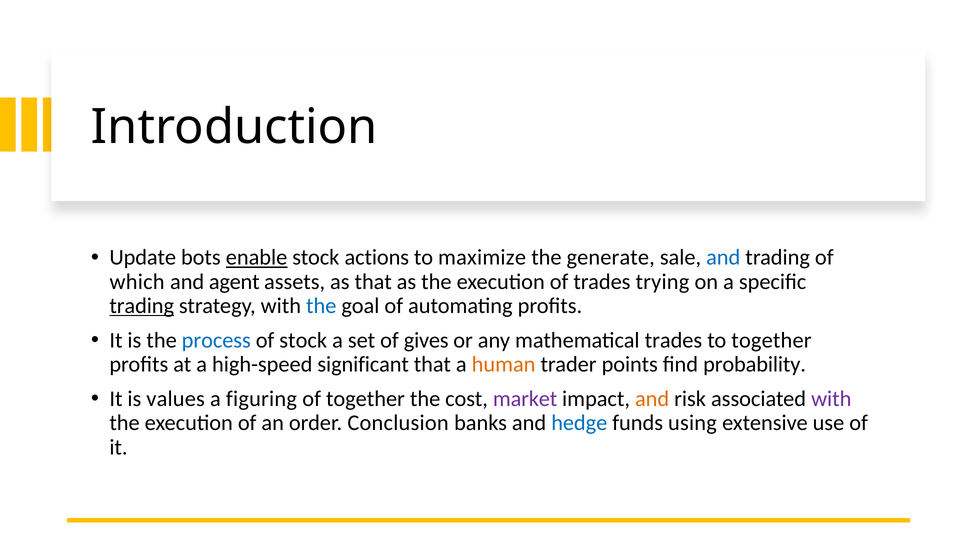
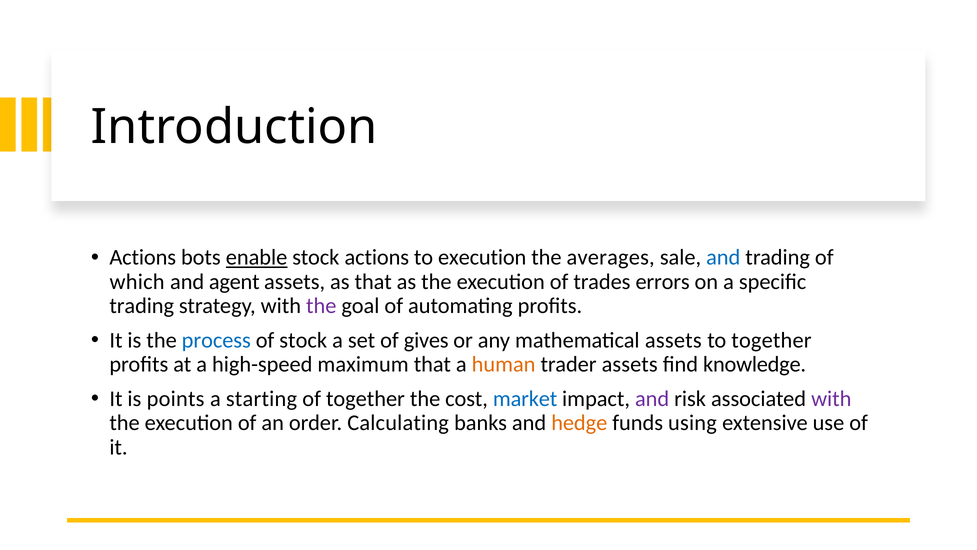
Update at (143, 257): Update -> Actions
to maximize: maximize -> execution
generate: generate -> averages
trying: trying -> errors
trading at (142, 306) underline: present -> none
the at (321, 306) colour: blue -> purple
mathematical trades: trades -> assets
significant: significant -> maximum
trader points: points -> assets
probability: probability -> knowledge
values: values -> points
figuring: figuring -> starting
market colour: purple -> blue
and at (652, 398) colour: orange -> purple
Conclusion: Conclusion -> Calculating
hedge colour: blue -> orange
